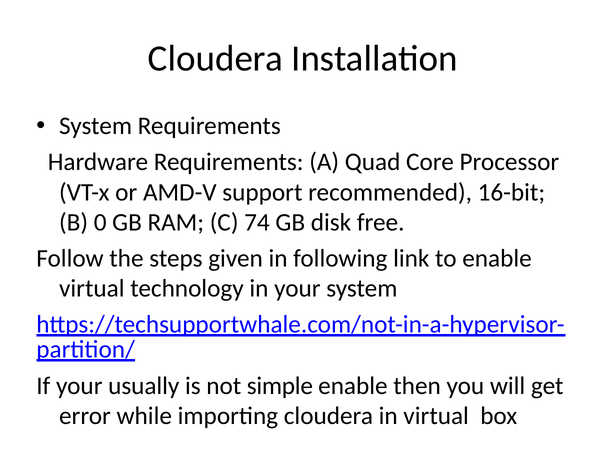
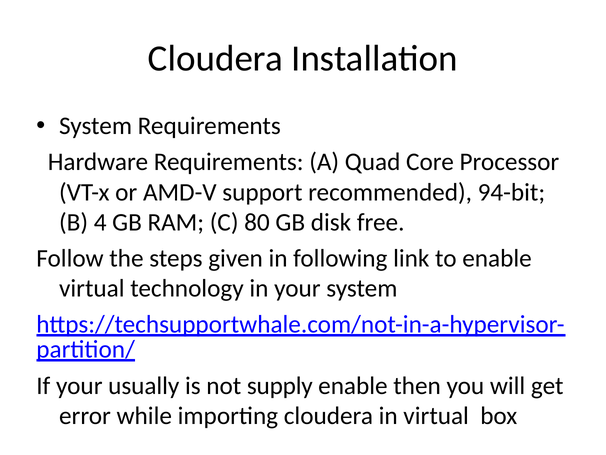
16-bit: 16-bit -> 94-bit
0: 0 -> 4
74: 74 -> 80
simple: simple -> supply
